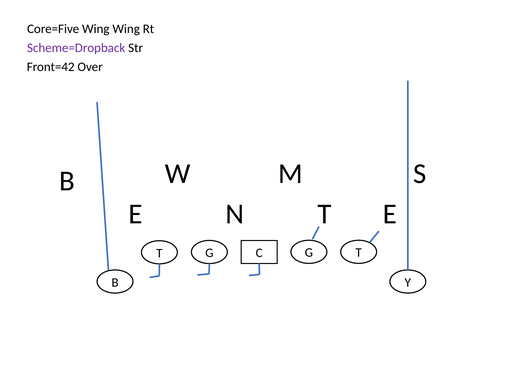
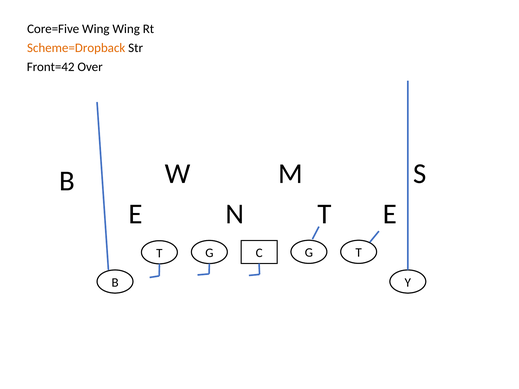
Scheme=Dropback colour: purple -> orange
